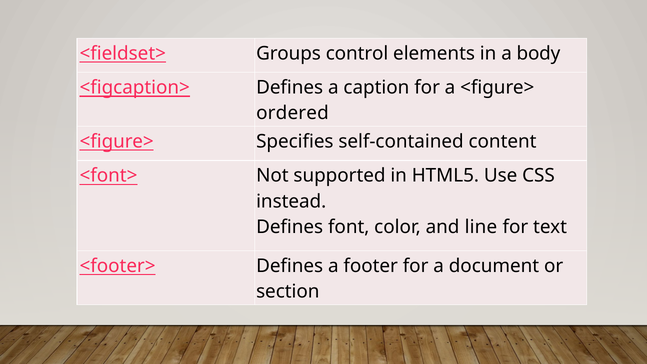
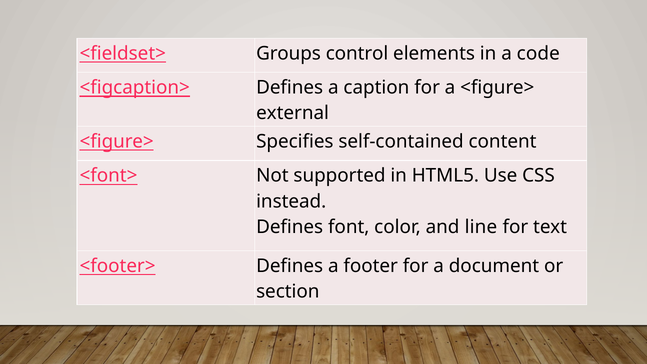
body: body -> code
ordered: ordered -> external
